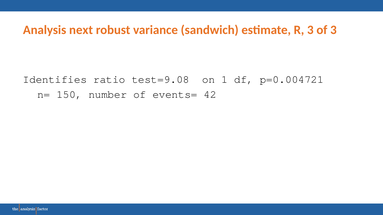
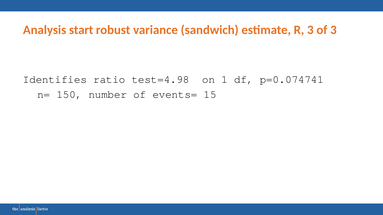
next: next -> start
test=9.08: test=9.08 -> test=4.98
p=0.004721: p=0.004721 -> p=0.074741
42: 42 -> 15
